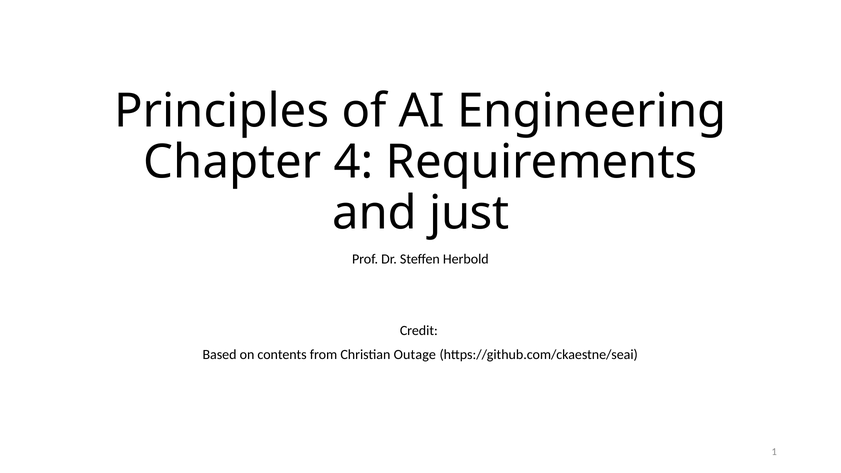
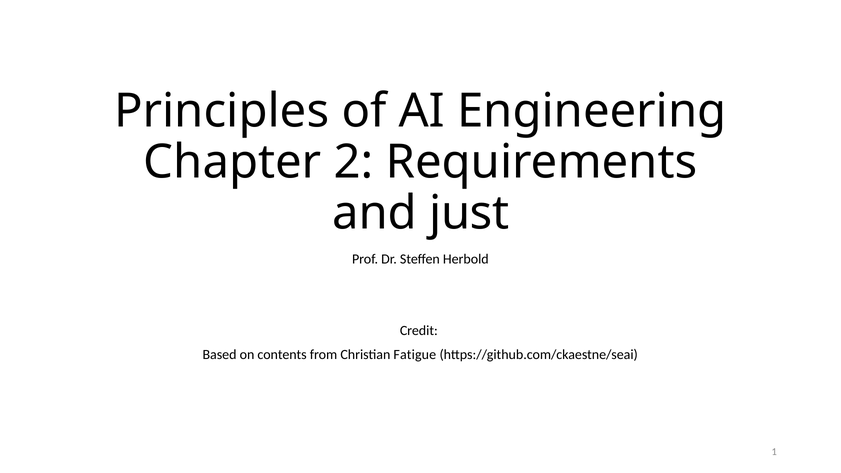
4: 4 -> 2
Outage: Outage -> Fatigue
